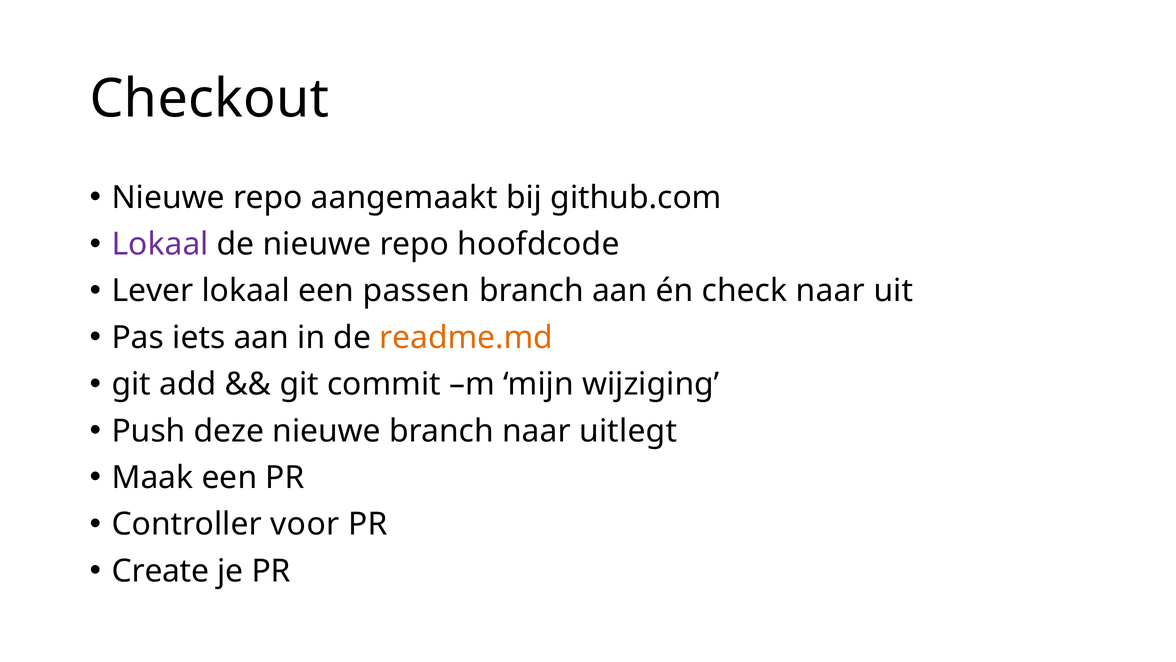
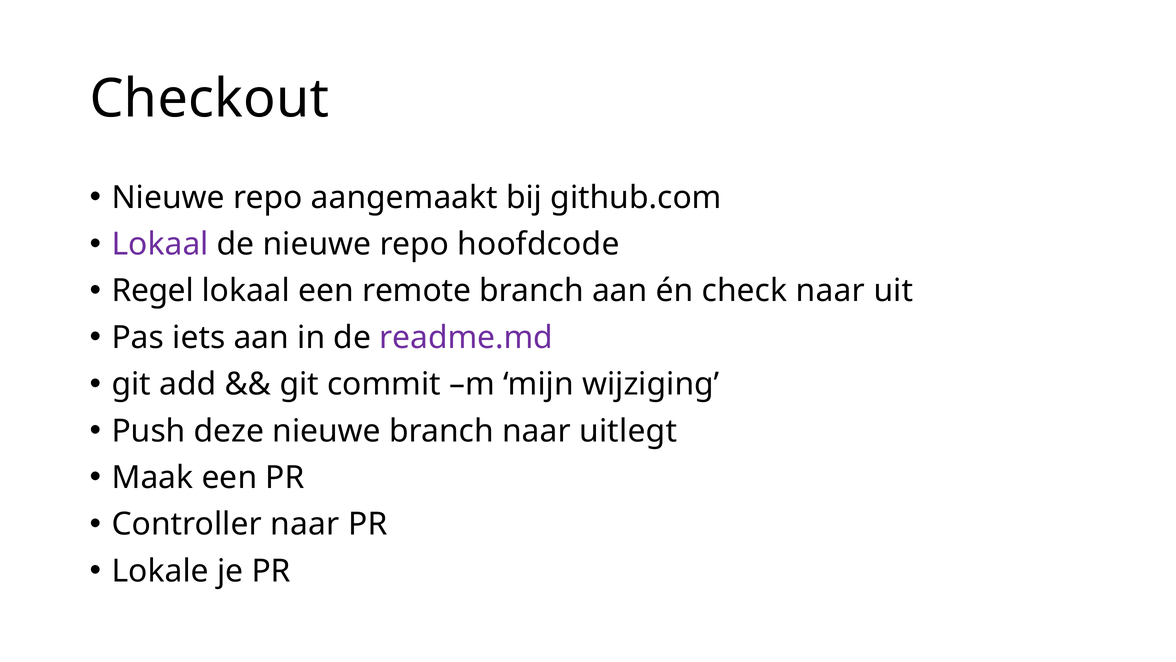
Lever: Lever -> Regel
passen: passen -> remote
readme.md colour: orange -> purple
Controller voor: voor -> naar
Create: Create -> Lokale
